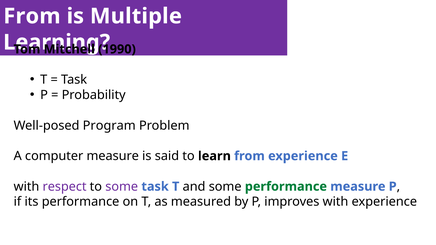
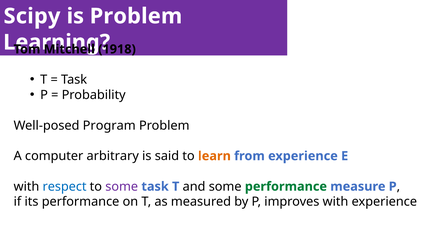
From at (32, 16): From -> Scipy
is Multiple: Multiple -> Problem
1990: 1990 -> 1918
computer measure: measure -> arbitrary
learn colour: black -> orange
respect colour: purple -> blue
